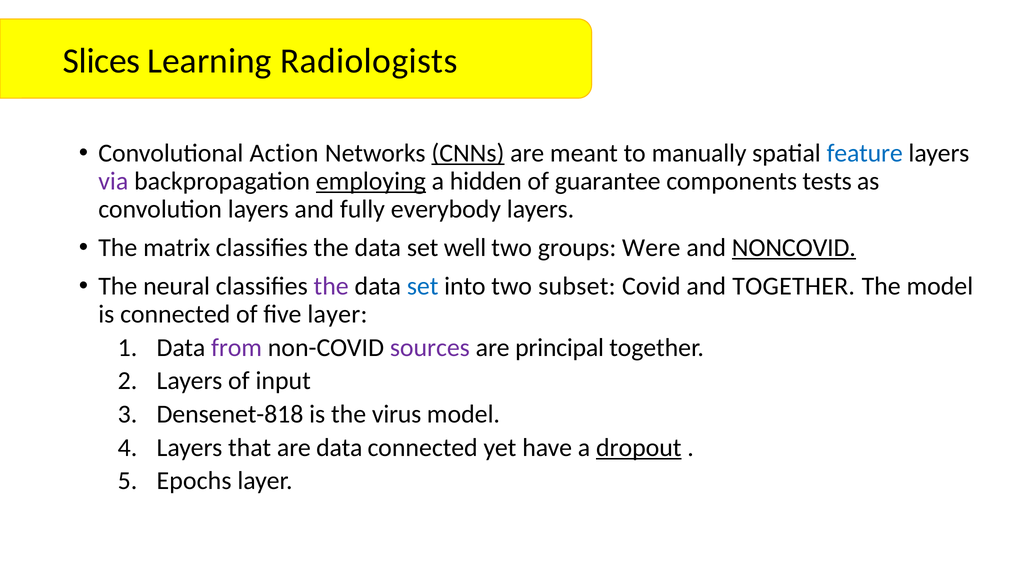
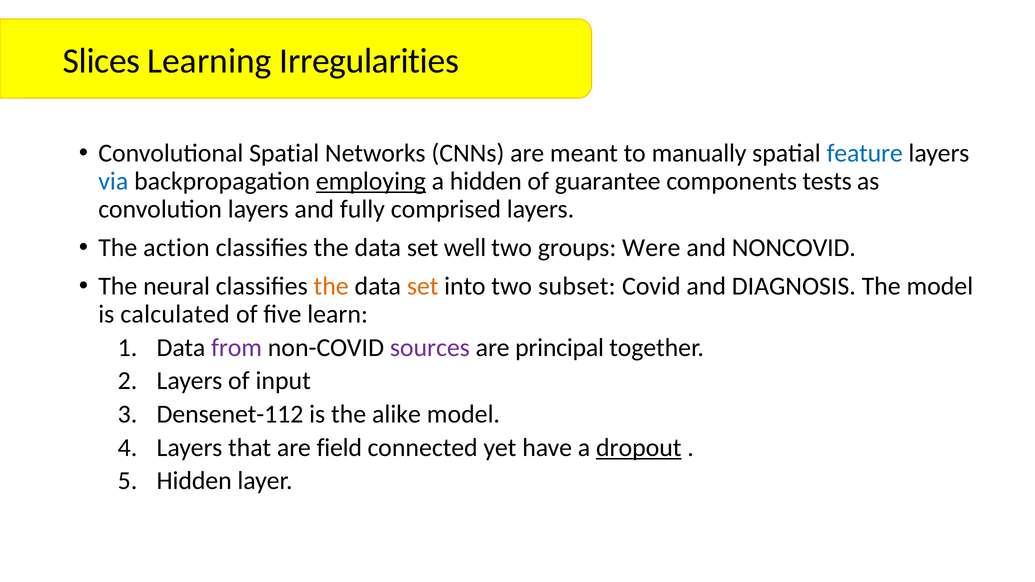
Radiologists: Radiologists -> Irregularities
Convolutional Action: Action -> Spatial
CNNs underline: present -> none
via colour: purple -> blue
everybody: everybody -> comprised
matrix: matrix -> action
NONCOVID underline: present -> none
the at (331, 286) colour: purple -> orange
set at (423, 286) colour: blue -> orange
and TOGETHER: TOGETHER -> DIAGNOSIS
is connected: connected -> calculated
five layer: layer -> learn
Densenet-818: Densenet-818 -> Densenet-112
virus: virus -> alike
are data: data -> field
Epochs at (194, 481): Epochs -> Hidden
